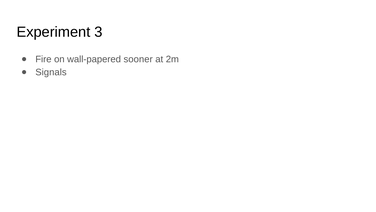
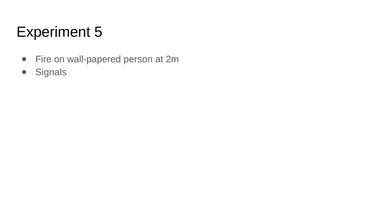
3: 3 -> 5
sooner: sooner -> person
